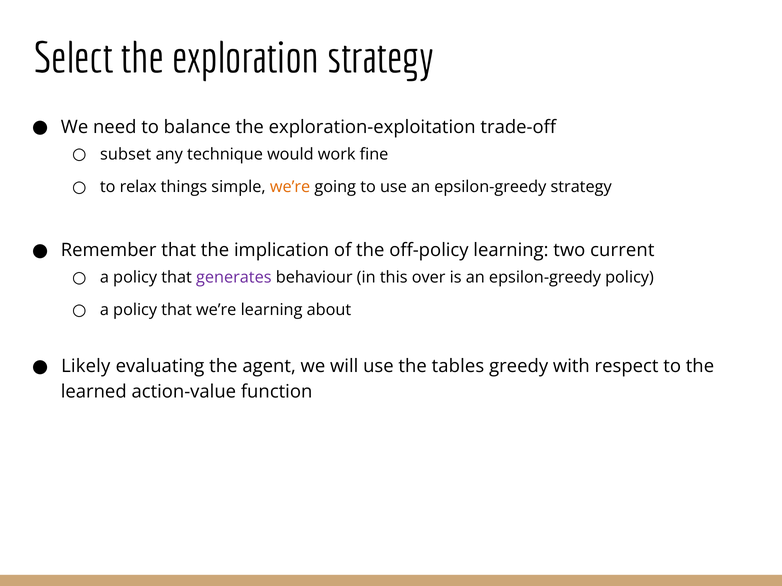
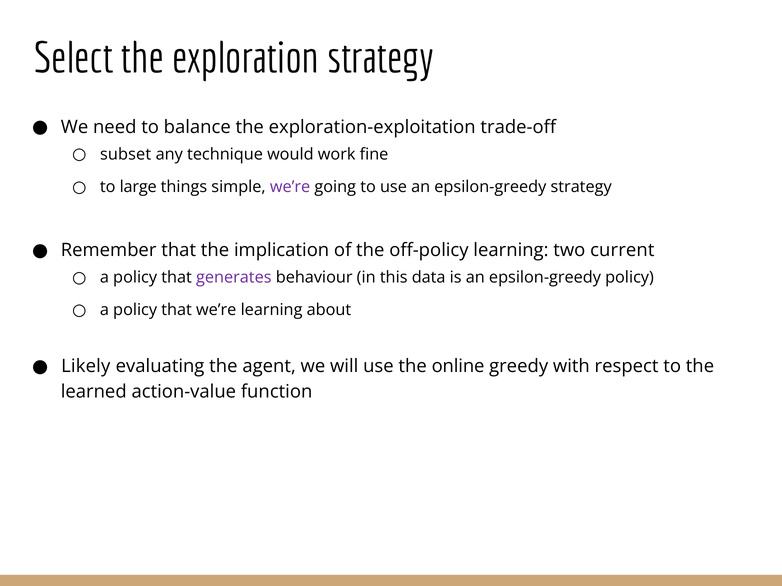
relax: relax -> large
we’re at (290, 187) colour: orange -> purple
over: over -> data
tables: tables -> online
